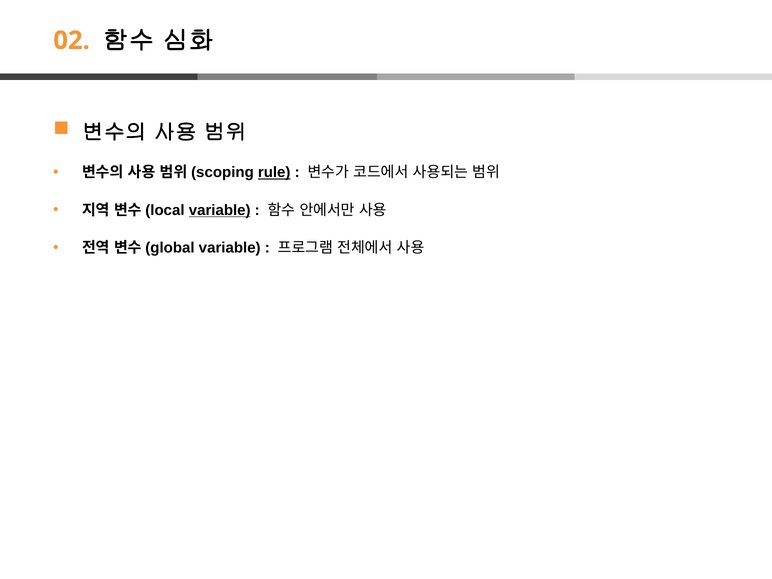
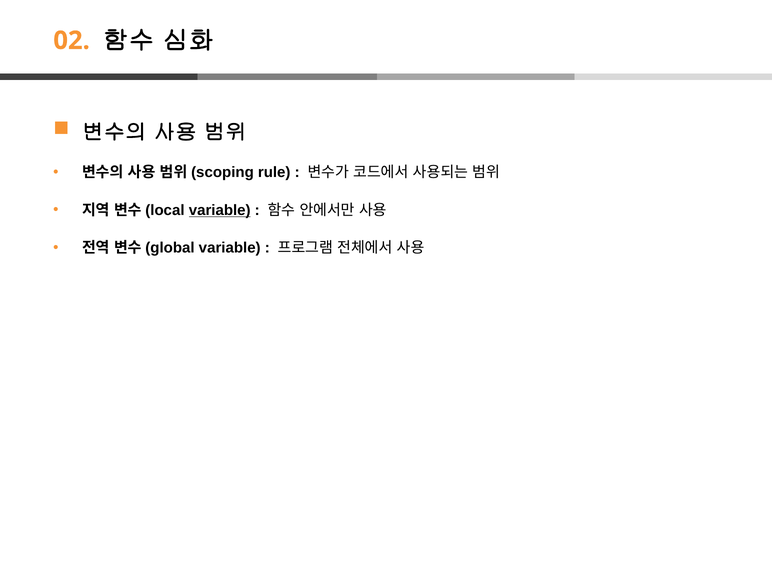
rule underline: present -> none
